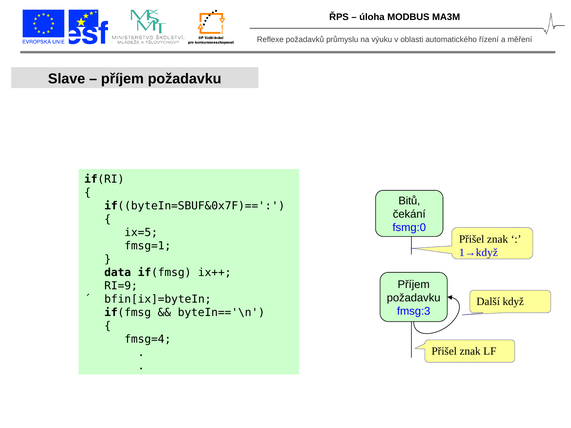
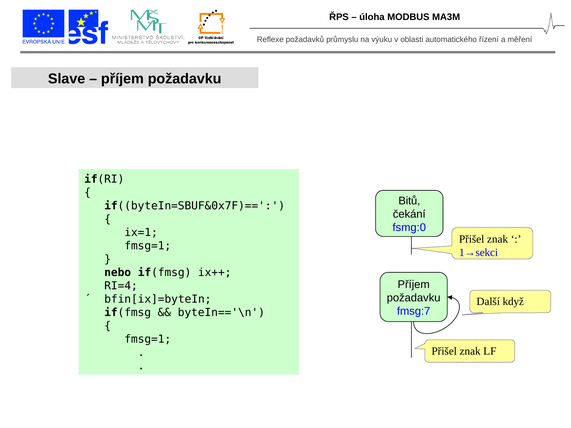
ix=5: ix=5 -> ix=1
1→když: 1→když -> 1→sekci
data: data -> nebo
RI=9: RI=9 -> RI=4
fmsg:3: fmsg:3 -> fmsg:7
fmsg=4 at (148, 339): fmsg=4 -> fmsg=1
